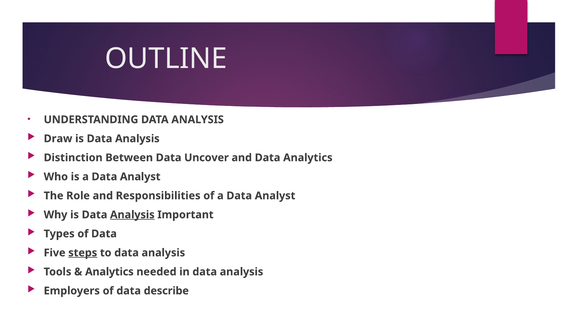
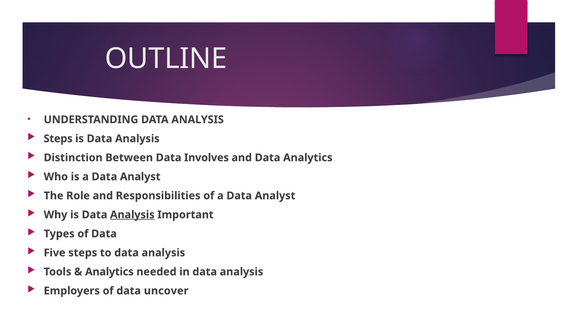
Draw at (58, 139): Draw -> Steps
Uncover: Uncover -> Involves
steps at (83, 253) underline: present -> none
describe: describe -> uncover
